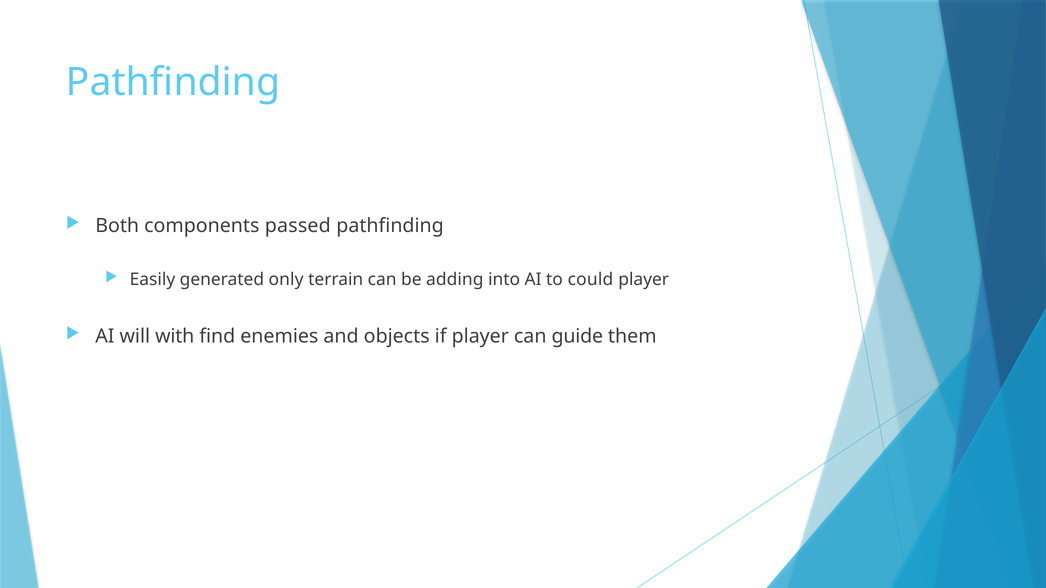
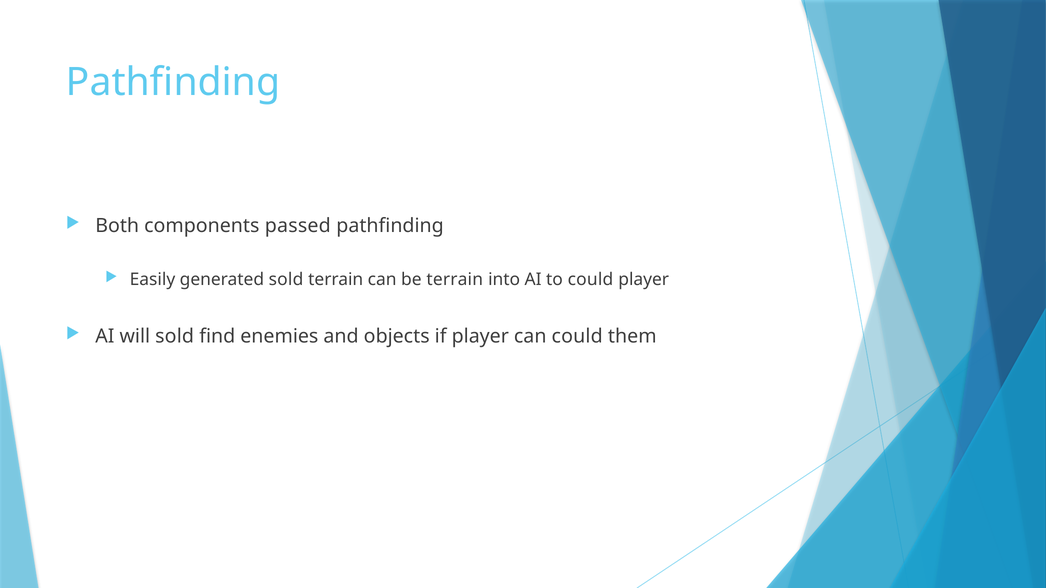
generated only: only -> sold
be adding: adding -> terrain
will with: with -> sold
can guide: guide -> could
